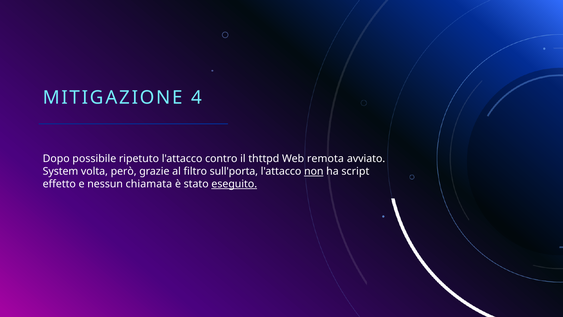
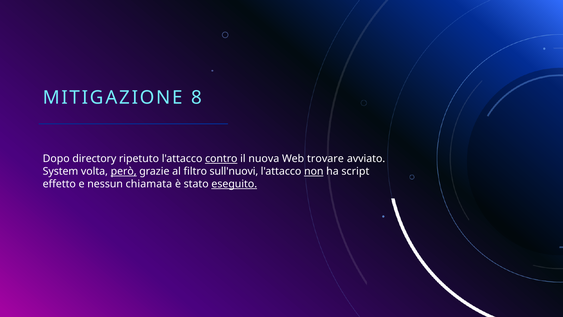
4: 4 -> 8
possibile: possibile -> directory
contro underline: none -> present
thttpd: thttpd -> nuova
remota: remota -> trovare
però underline: none -> present
sull'porta: sull'porta -> sull'nuovi
